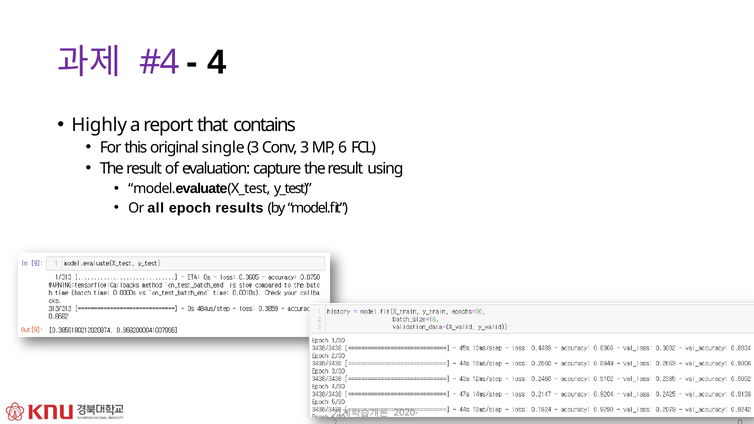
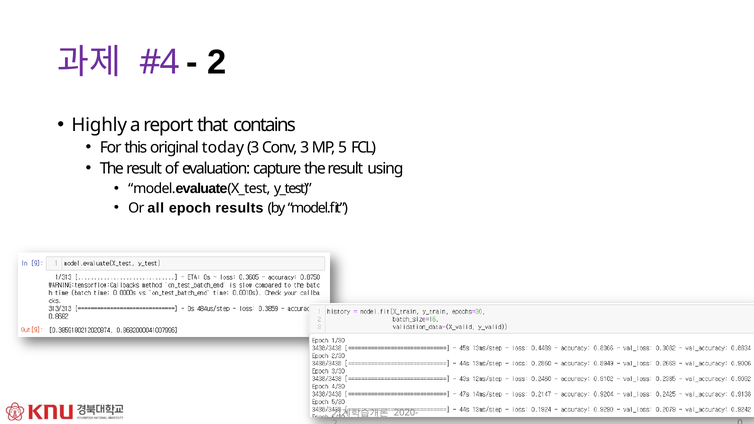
4 at (217, 62): 4 -> 2
single: single -> today
MP 6: 6 -> 5
